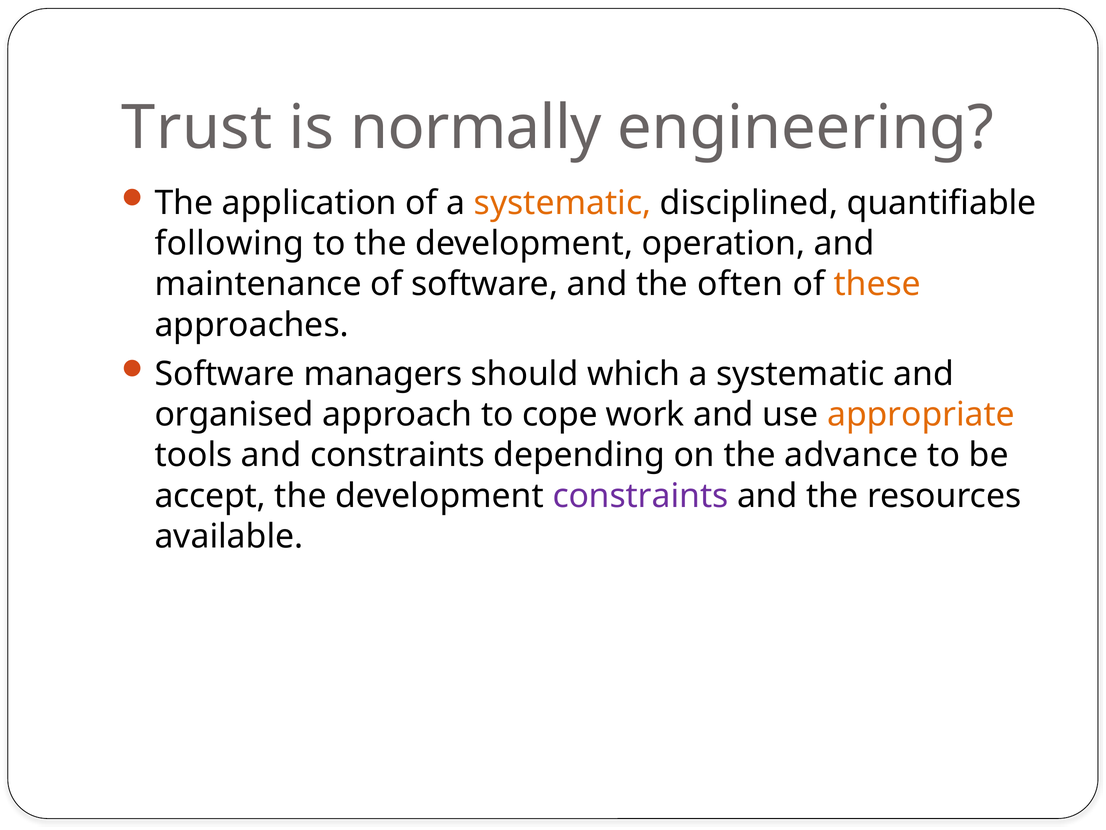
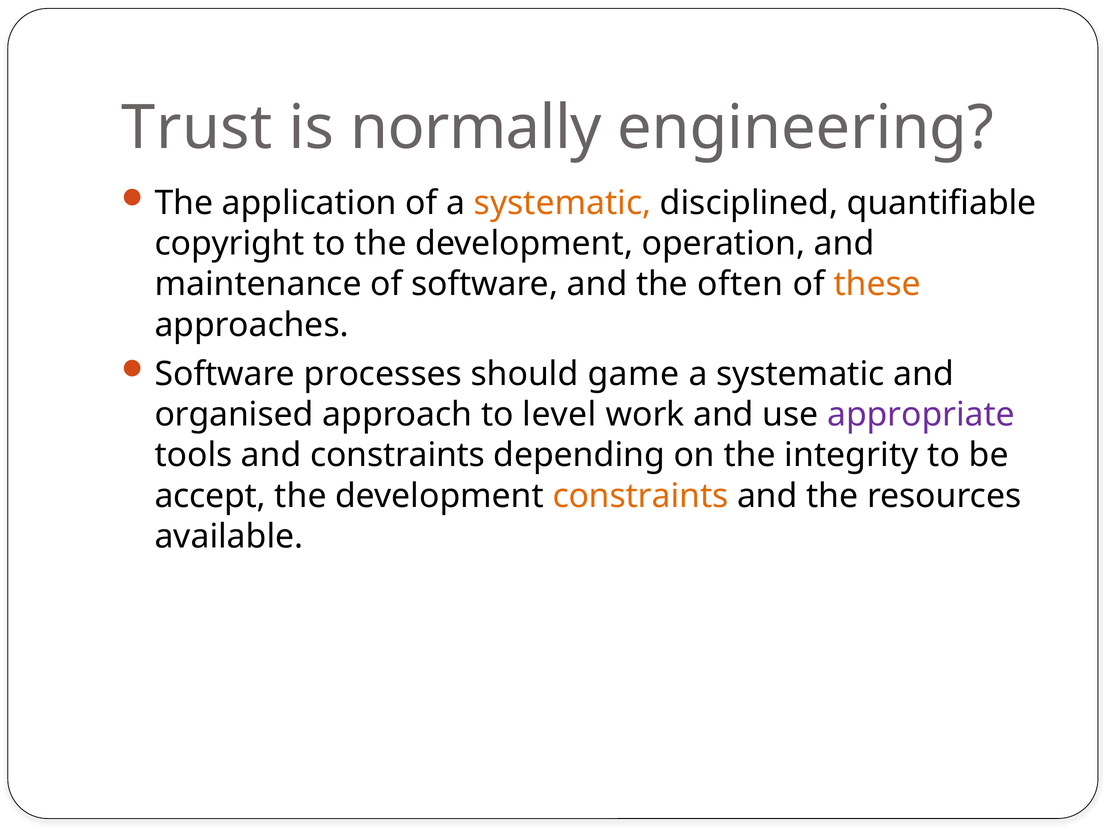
following: following -> copyright
managers: managers -> processes
which: which -> game
cope: cope -> level
appropriate colour: orange -> purple
advance: advance -> integrity
constraints at (640, 496) colour: purple -> orange
